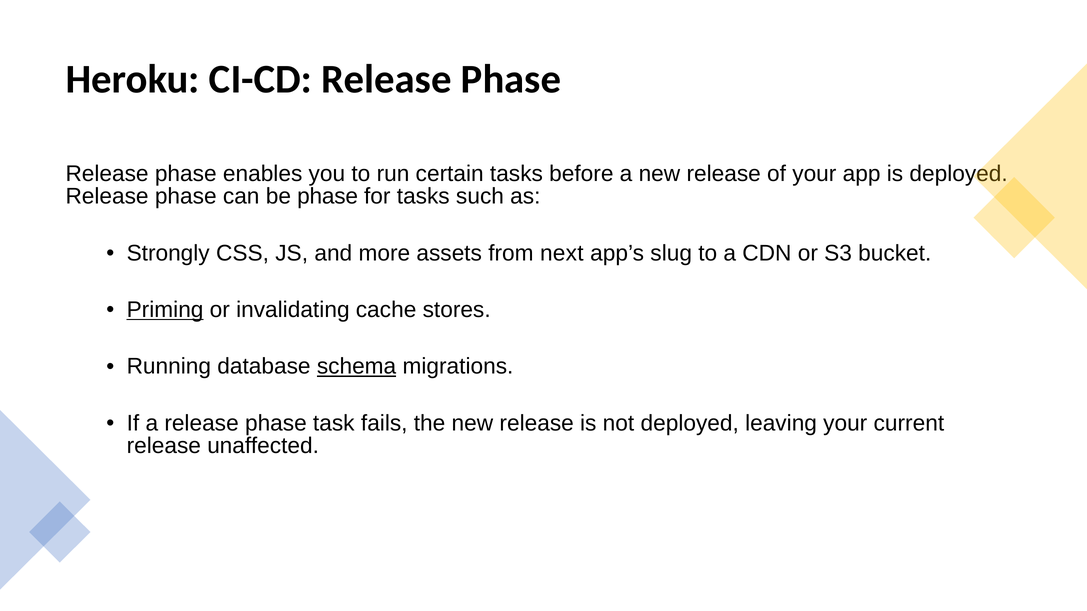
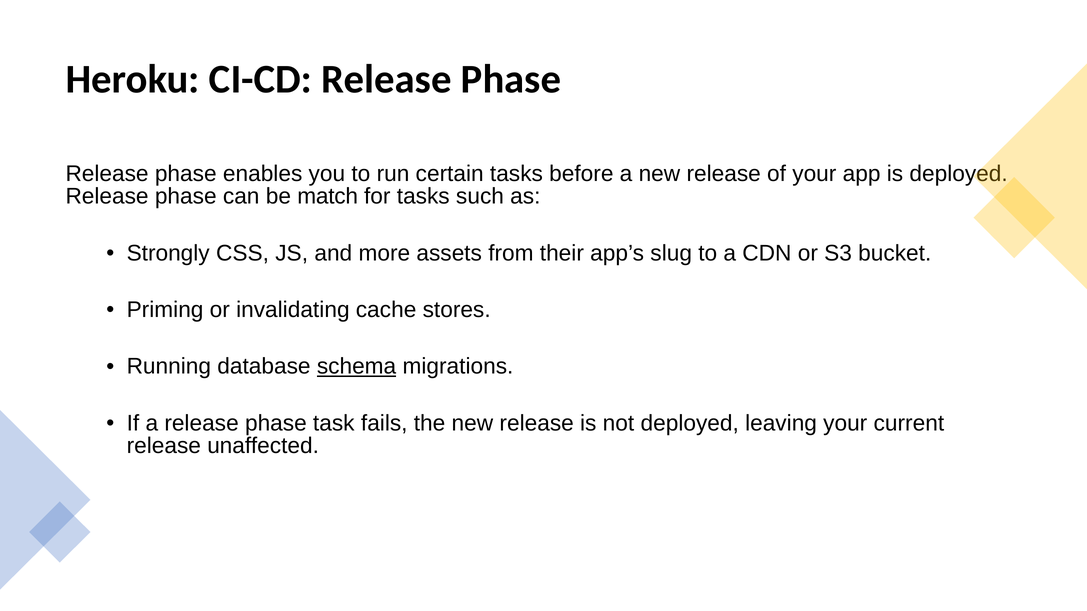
be phase: phase -> match
next: next -> their
Priming underline: present -> none
